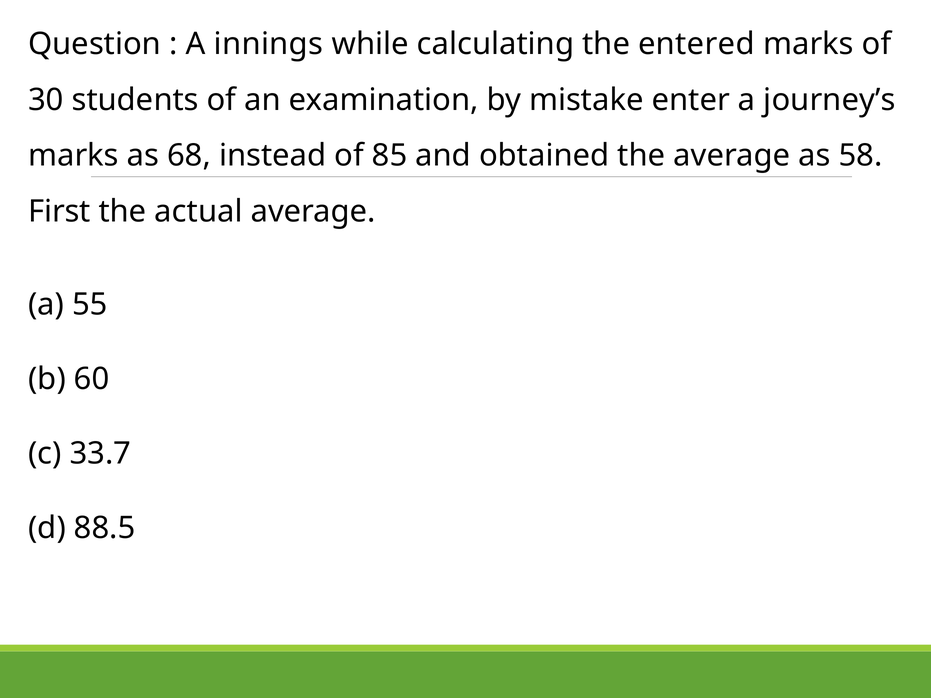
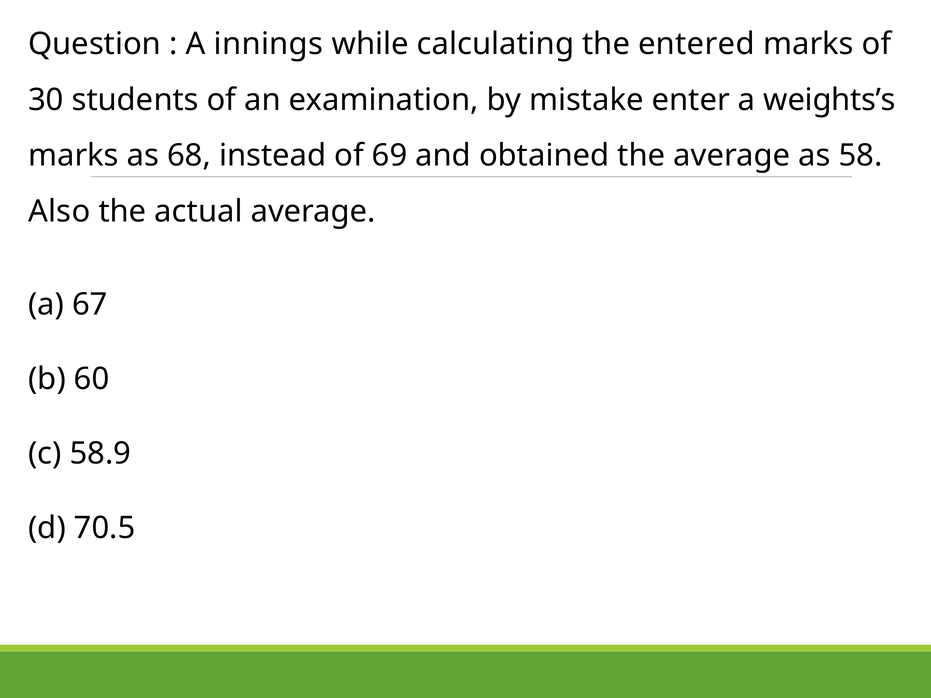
journey’s: journey’s -> weights’s
85: 85 -> 69
First: First -> Also
55: 55 -> 67
33.7: 33.7 -> 58.9
88.5: 88.5 -> 70.5
